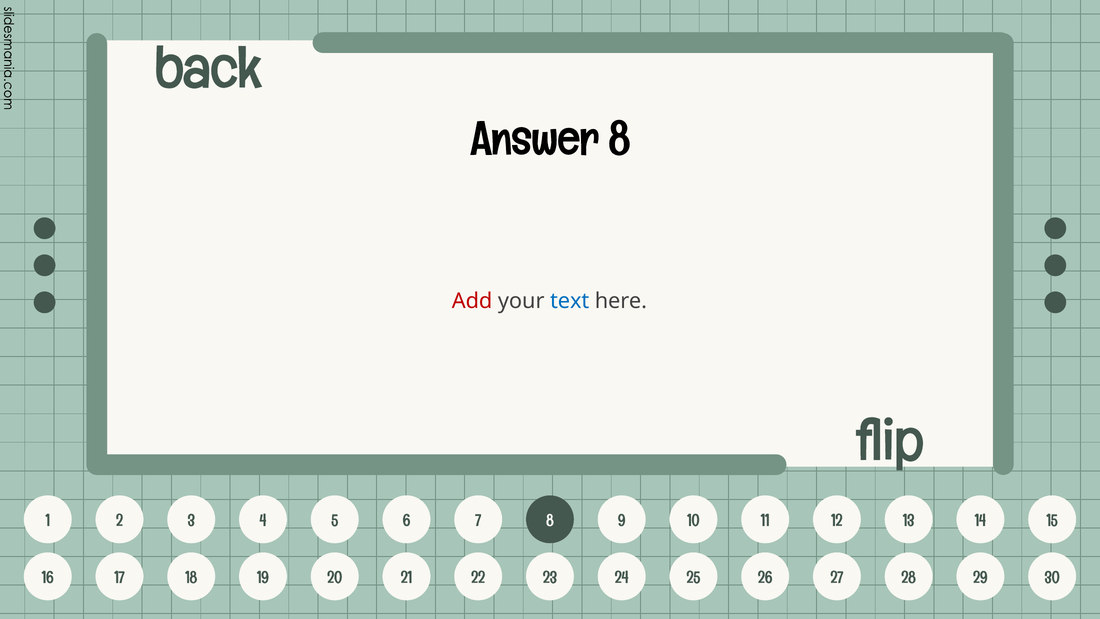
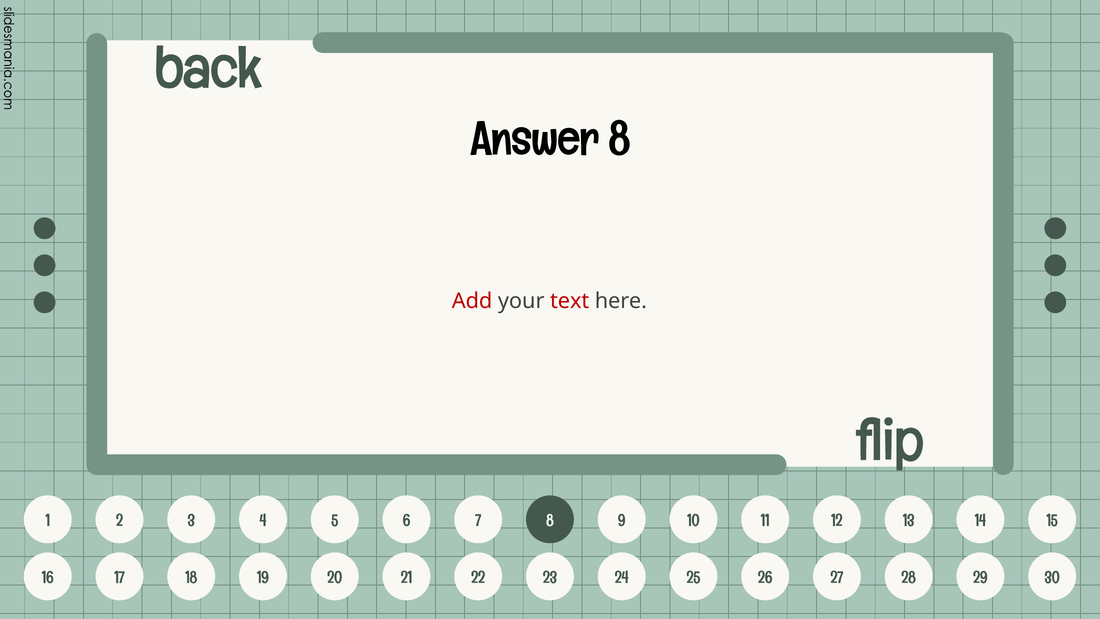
text colour: blue -> red
